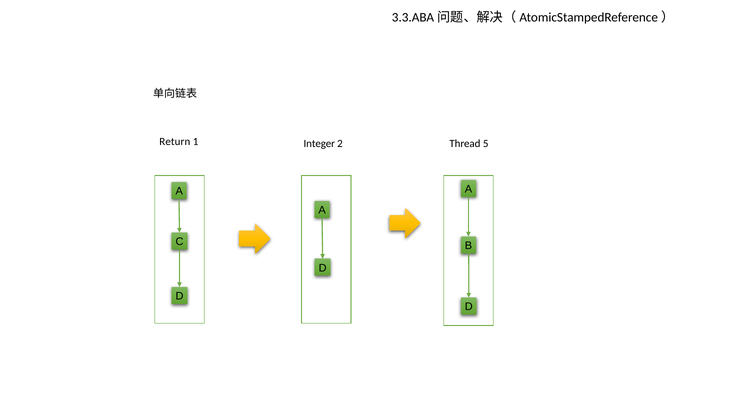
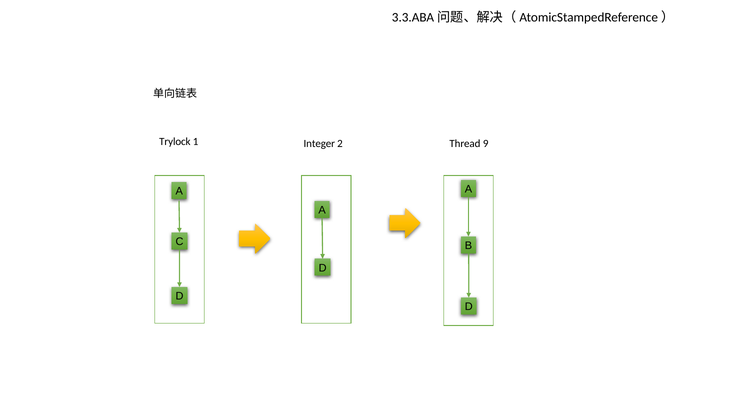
Return: Return -> Trylock
5: 5 -> 9
